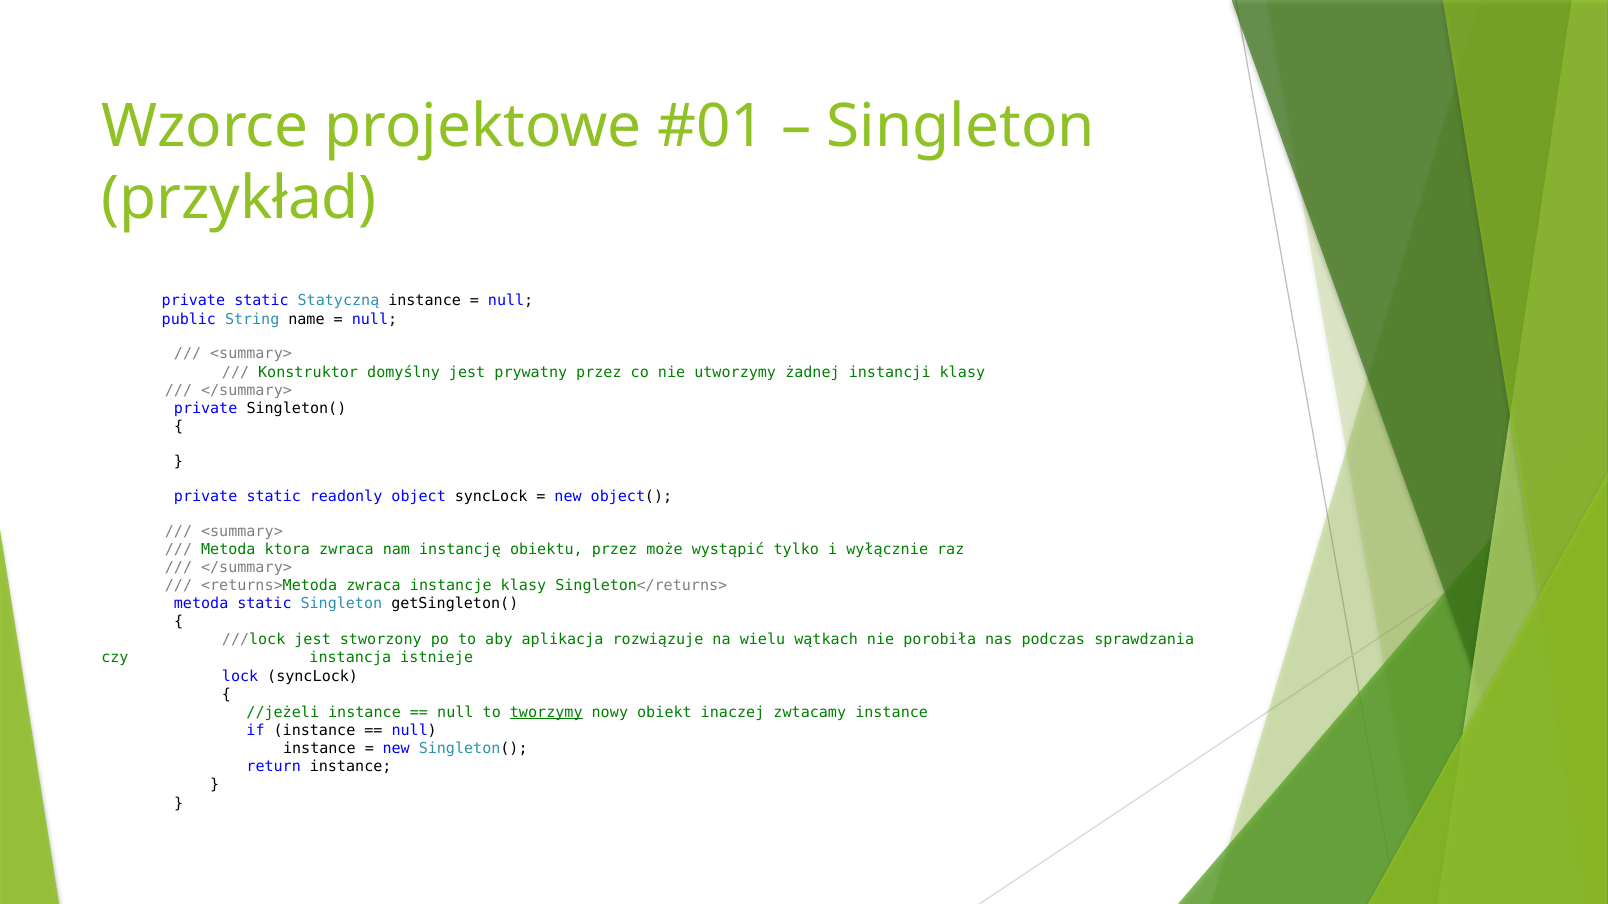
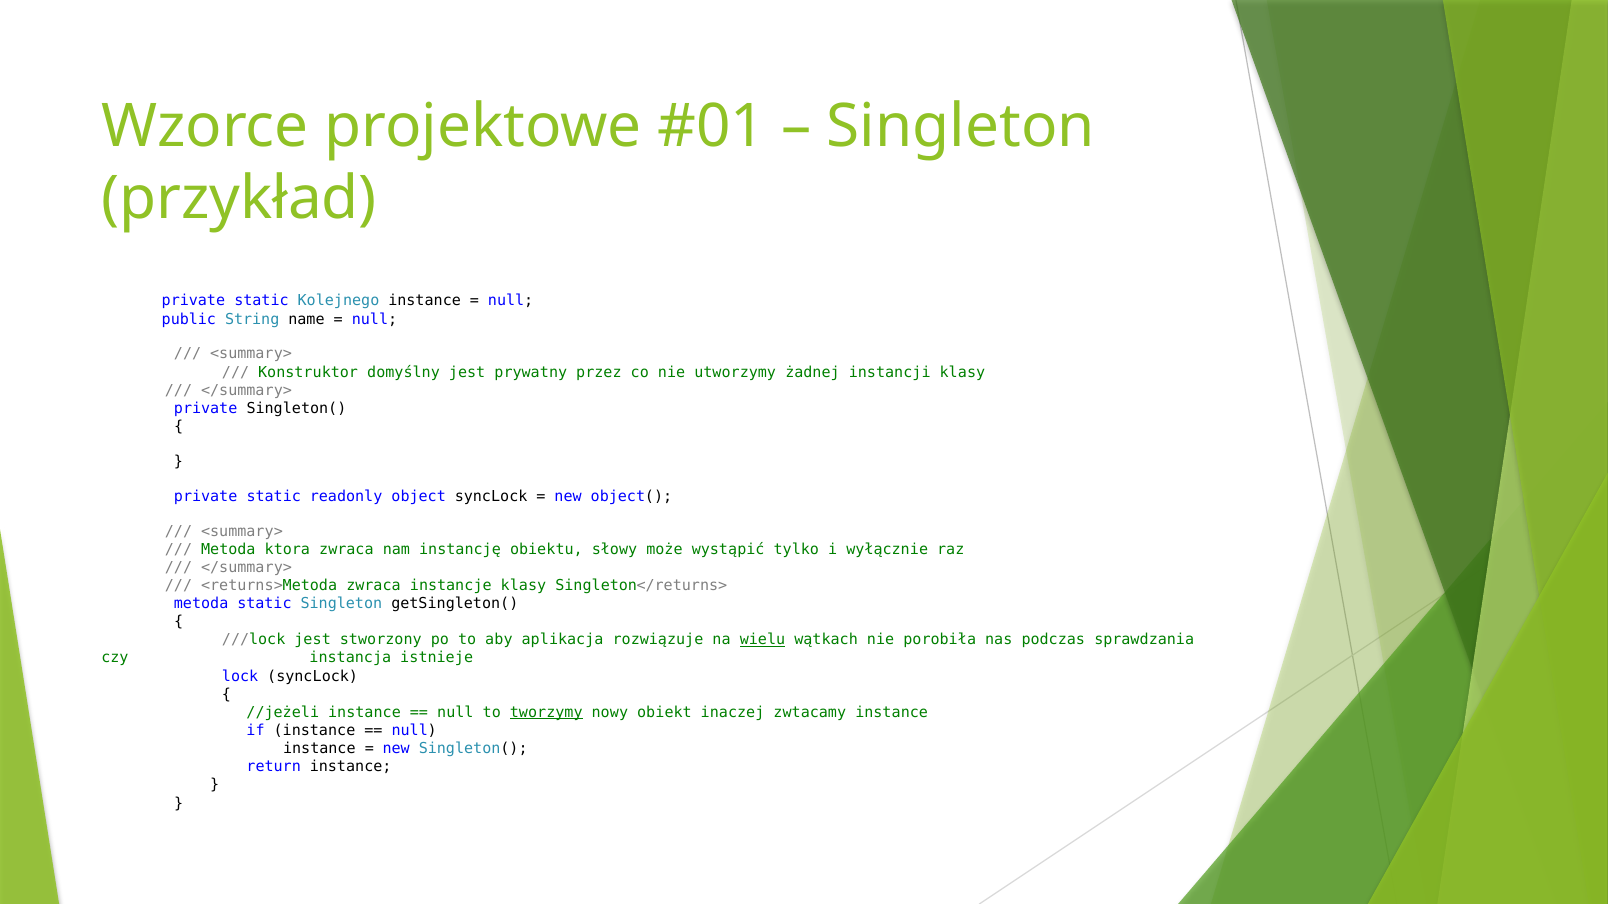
Statyczną: Statyczną -> Kolejnego
obiektu przez: przez -> słowy
wielu underline: none -> present
